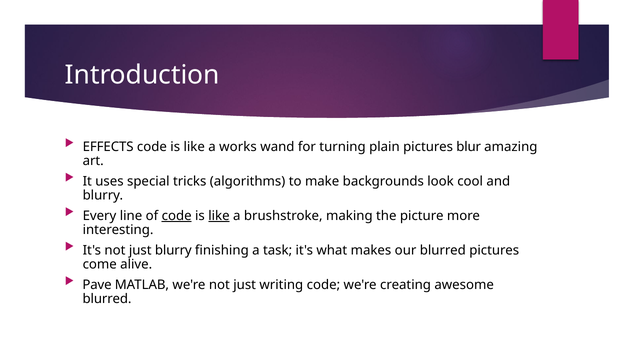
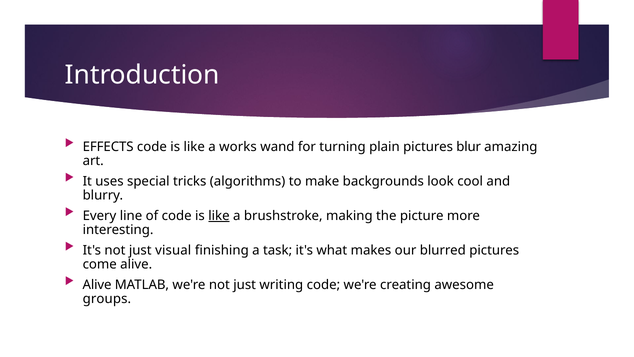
code at (177, 216) underline: present -> none
just blurry: blurry -> visual
Pave at (97, 284): Pave -> Alive
blurred at (107, 299): blurred -> groups
